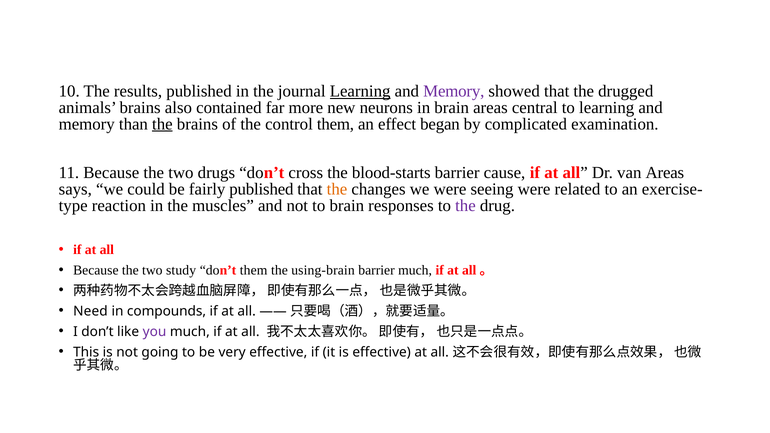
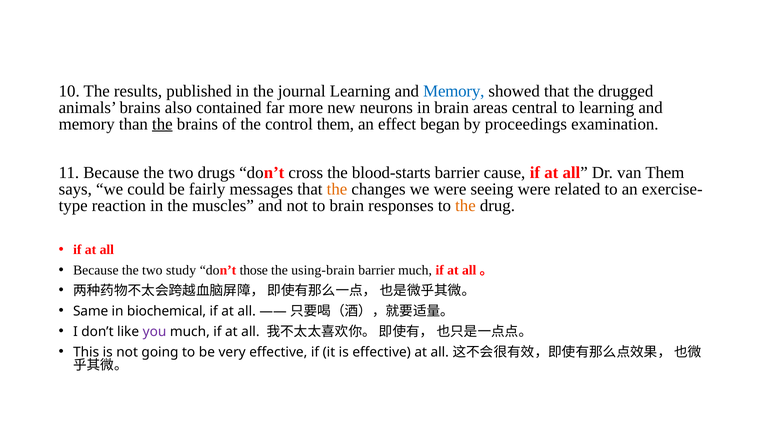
Learning at (360, 91) underline: present -> none
Memory at (454, 91) colour: purple -> blue
complicated: complicated -> proceedings
van Areas: Areas -> Them
fairly published: published -> messages
the at (465, 206) colour: purple -> orange
don’t them: them -> those
Need: Need -> Same
compounds: compounds -> biochemical
